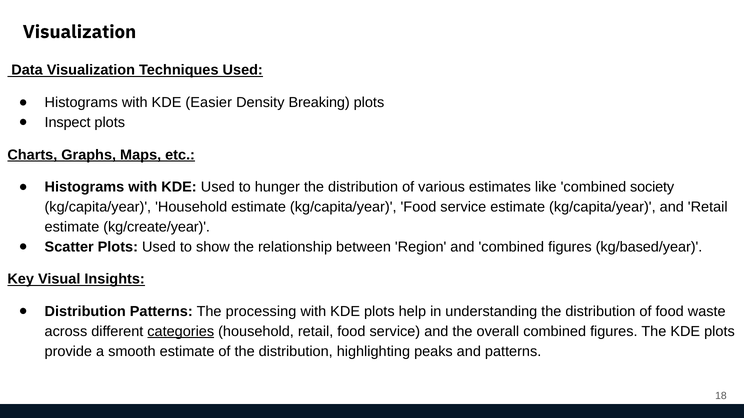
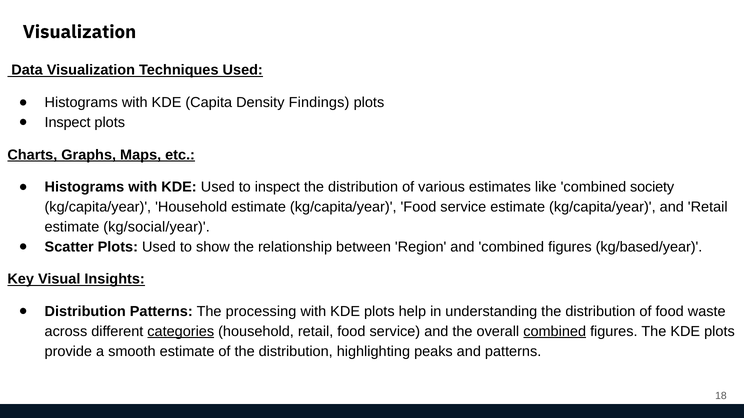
Easier: Easier -> Capita
Breaking: Breaking -> Findings
to hunger: hunger -> inspect
kg/create/year: kg/create/year -> kg/social/year
combined at (555, 332) underline: none -> present
